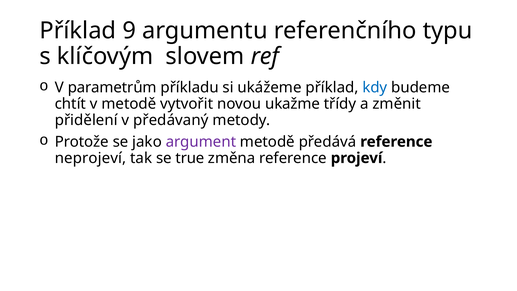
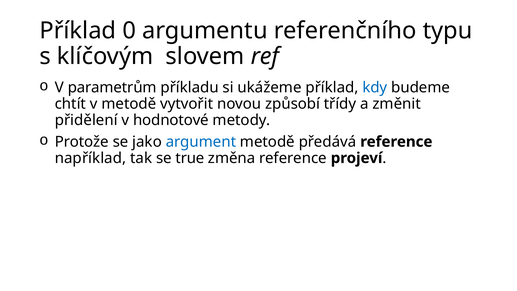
9: 9 -> 0
ukažme: ukažme -> způsobí
předávaný: předávaný -> hodnotové
argument colour: purple -> blue
neprojeví: neprojeví -> například
